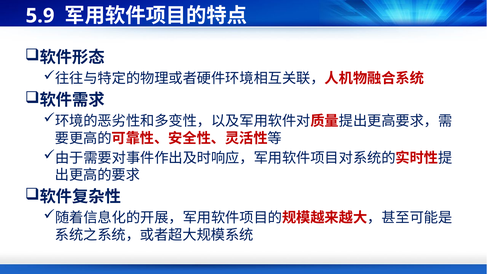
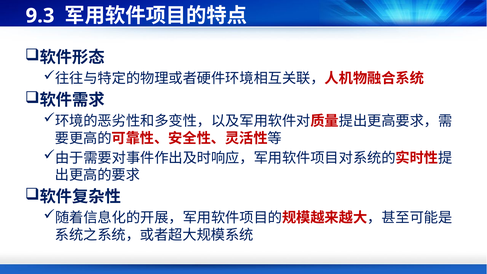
5.9: 5.9 -> 9.3
